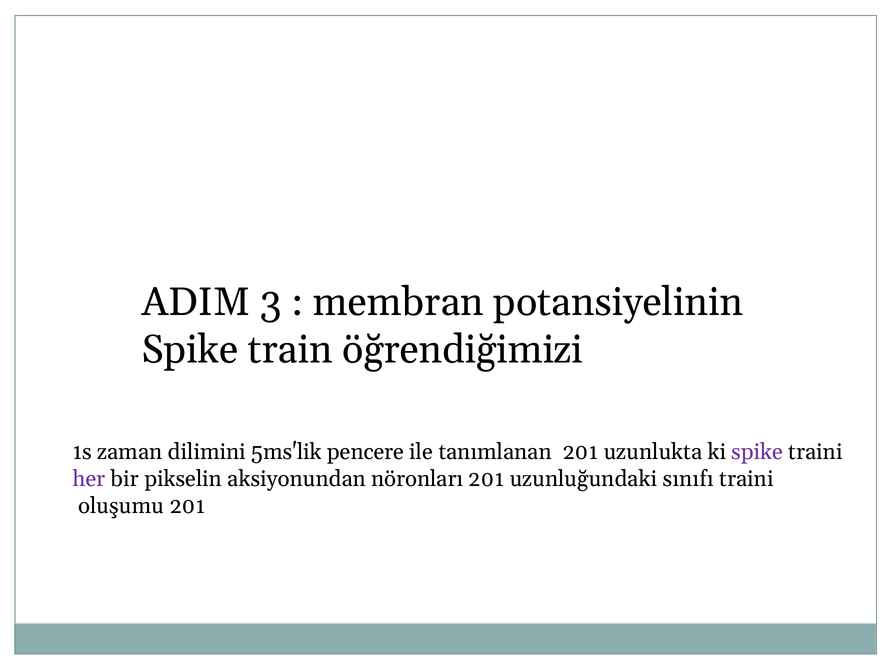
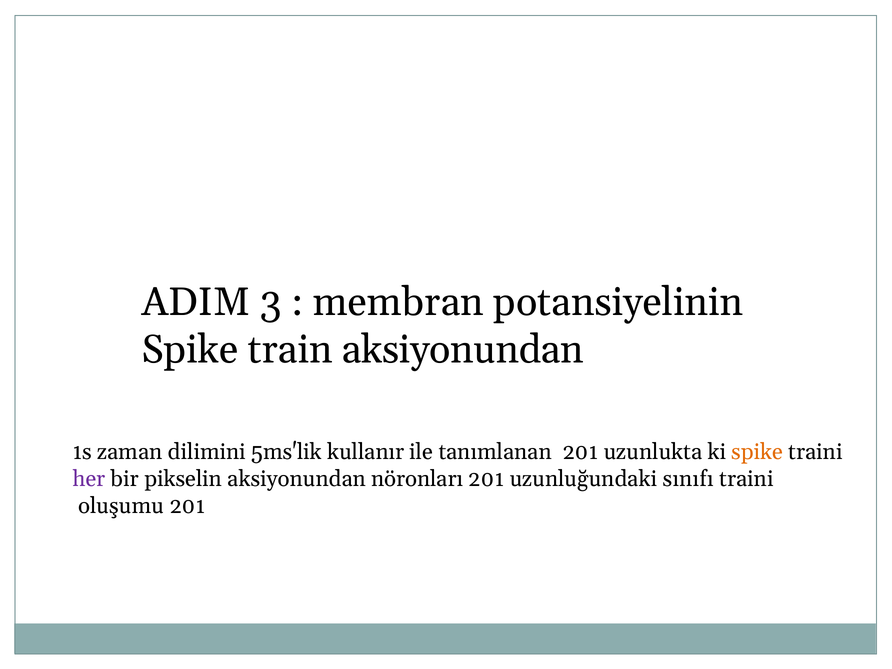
train öğrendiğimizi: öğrendiğimizi -> aksiyonundan
pencere: pencere -> kullanır
spike at (757, 452) colour: purple -> orange
